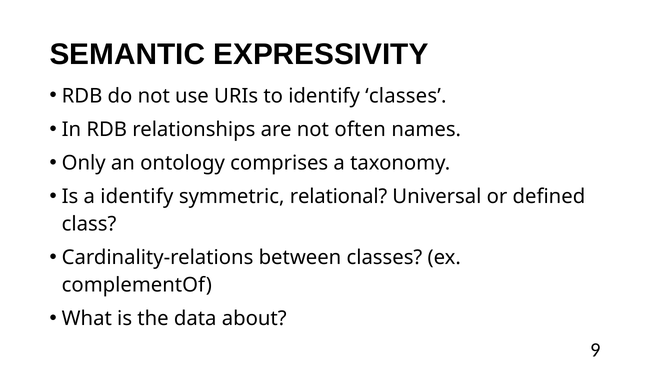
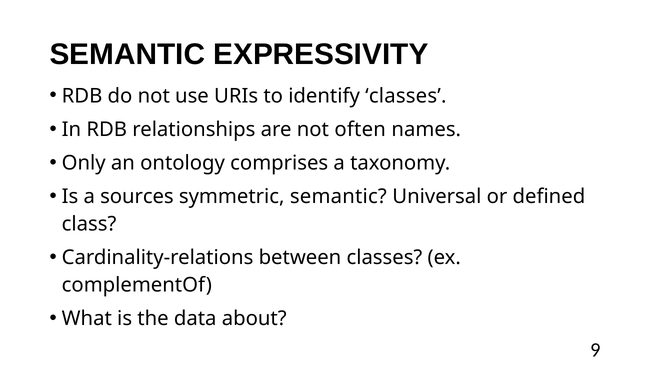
a identify: identify -> sources
symmetric relational: relational -> semantic
